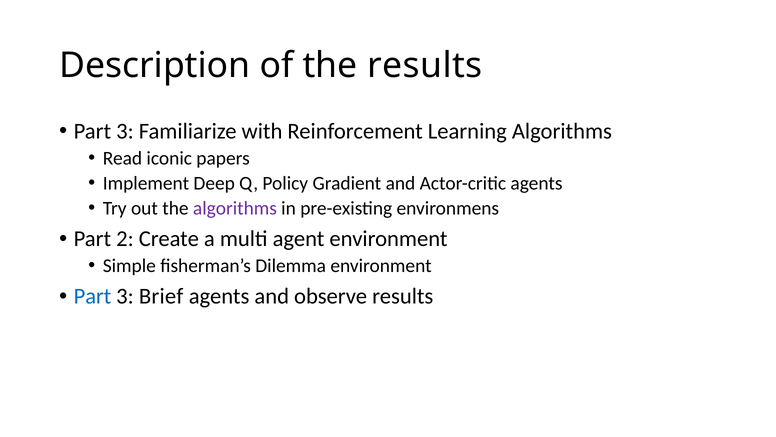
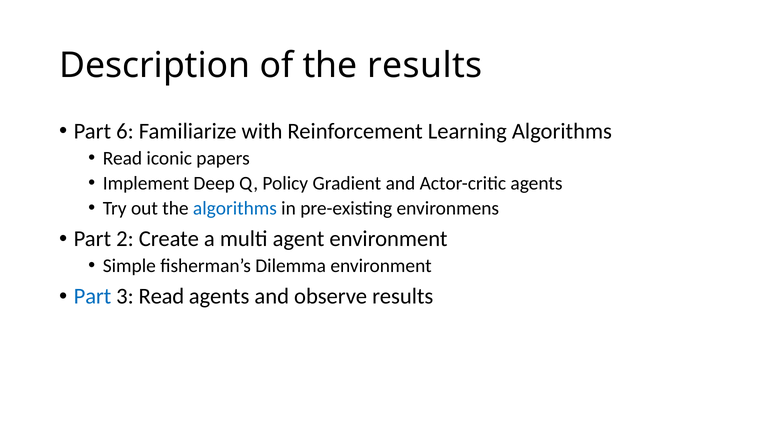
3 at (125, 131): 3 -> 6
algorithms at (235, 208) colour: purple -> blue
3 Brief: Brief -> Read
